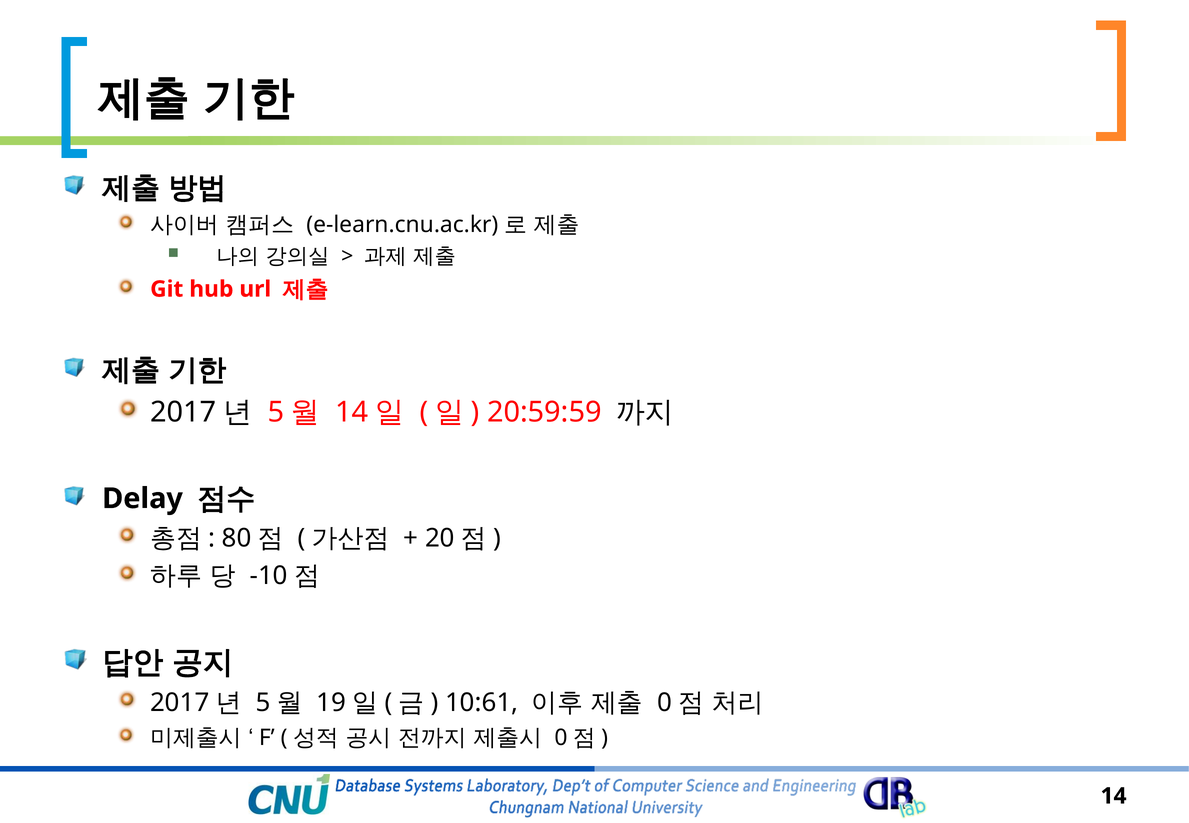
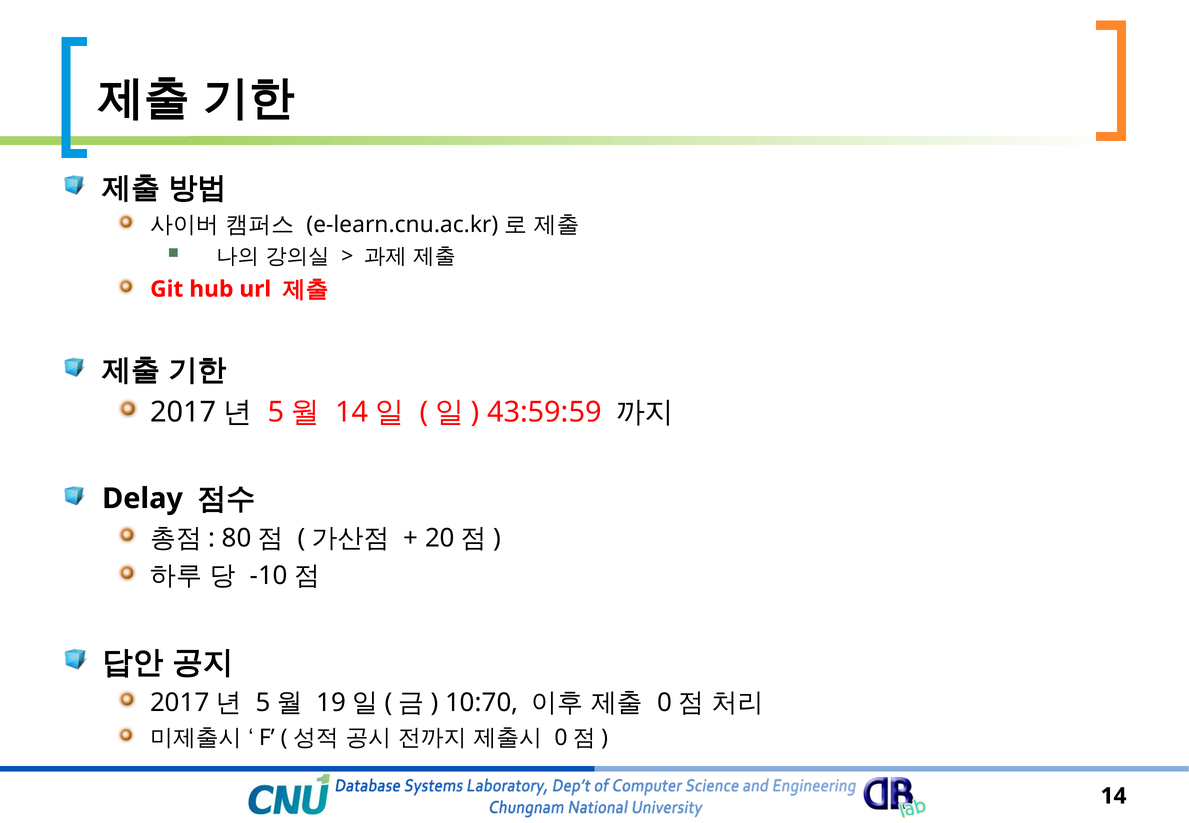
20:59:59: 20:59:59 -> 43:59:59
10:61: 10:61 -> 10:70
